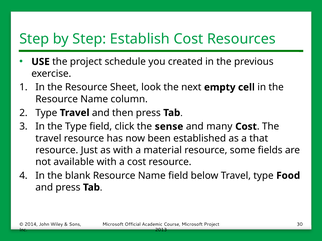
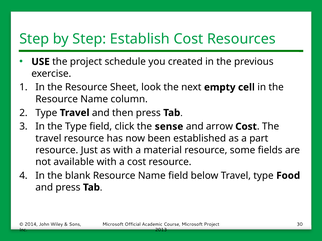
many: many -> arrow
that: that -> part
